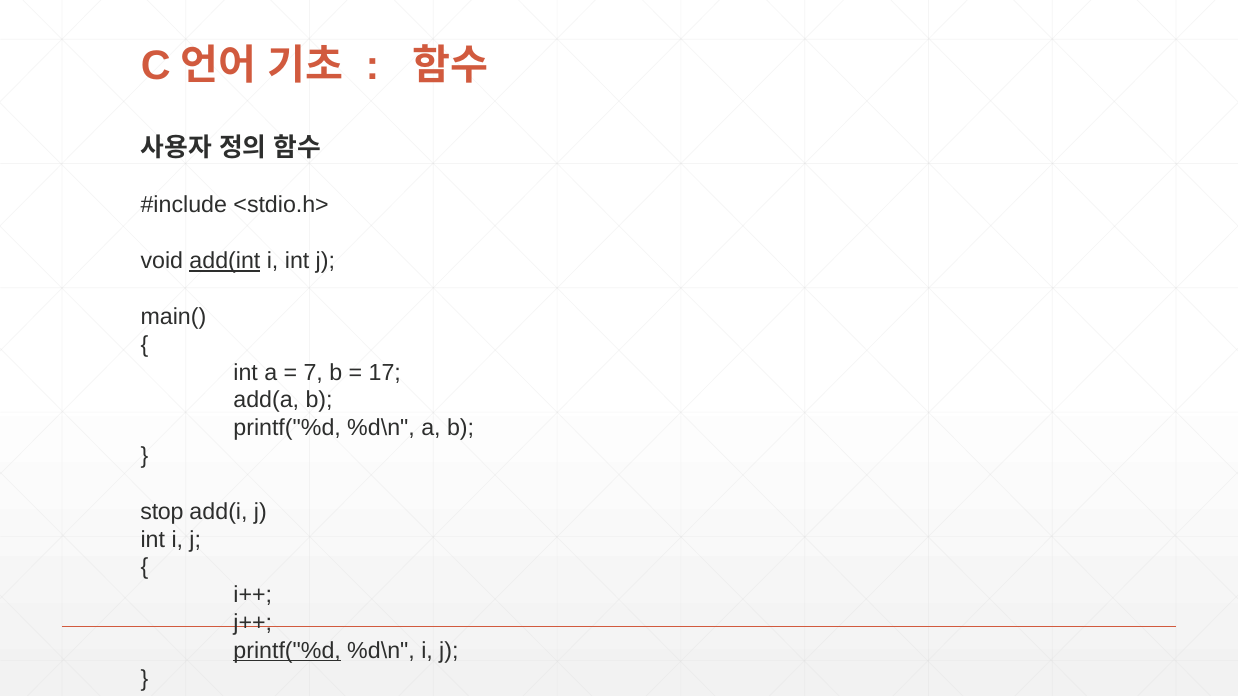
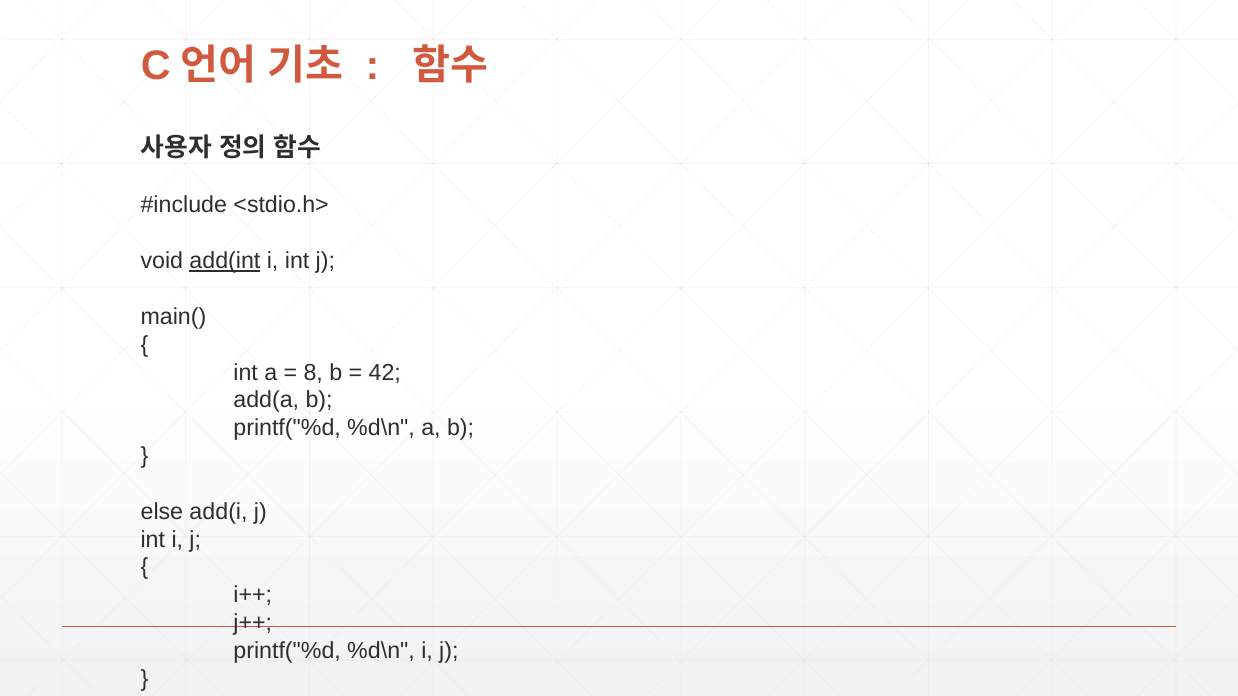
7: 7 -> 8
17: 17 -> 42
stop: stop -> else
printf("%d at (287, 651) underline: present -> none
